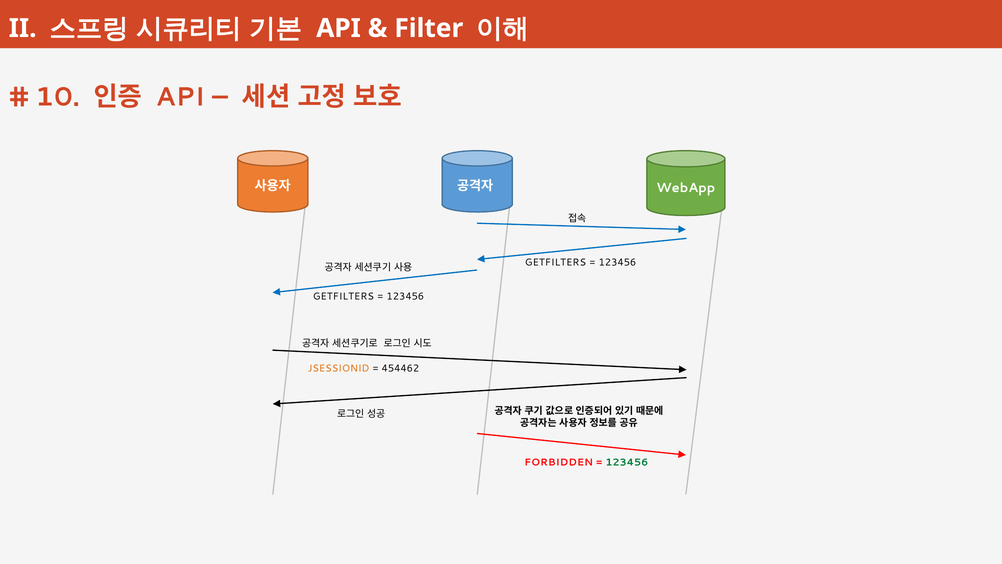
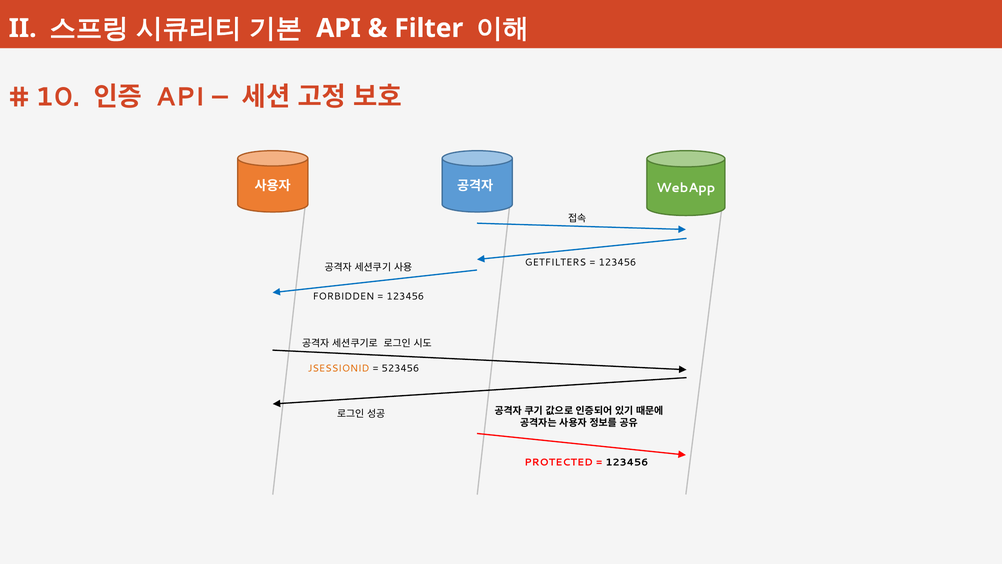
GETFILTERS at (343, 296): GETFILTERS -> FORBIDDEN
454462: 454462 -> 523456
FORBIDDEN: FORBIDDEN -> PROTECTED
123456 at (627, 462) colour: green -> black
